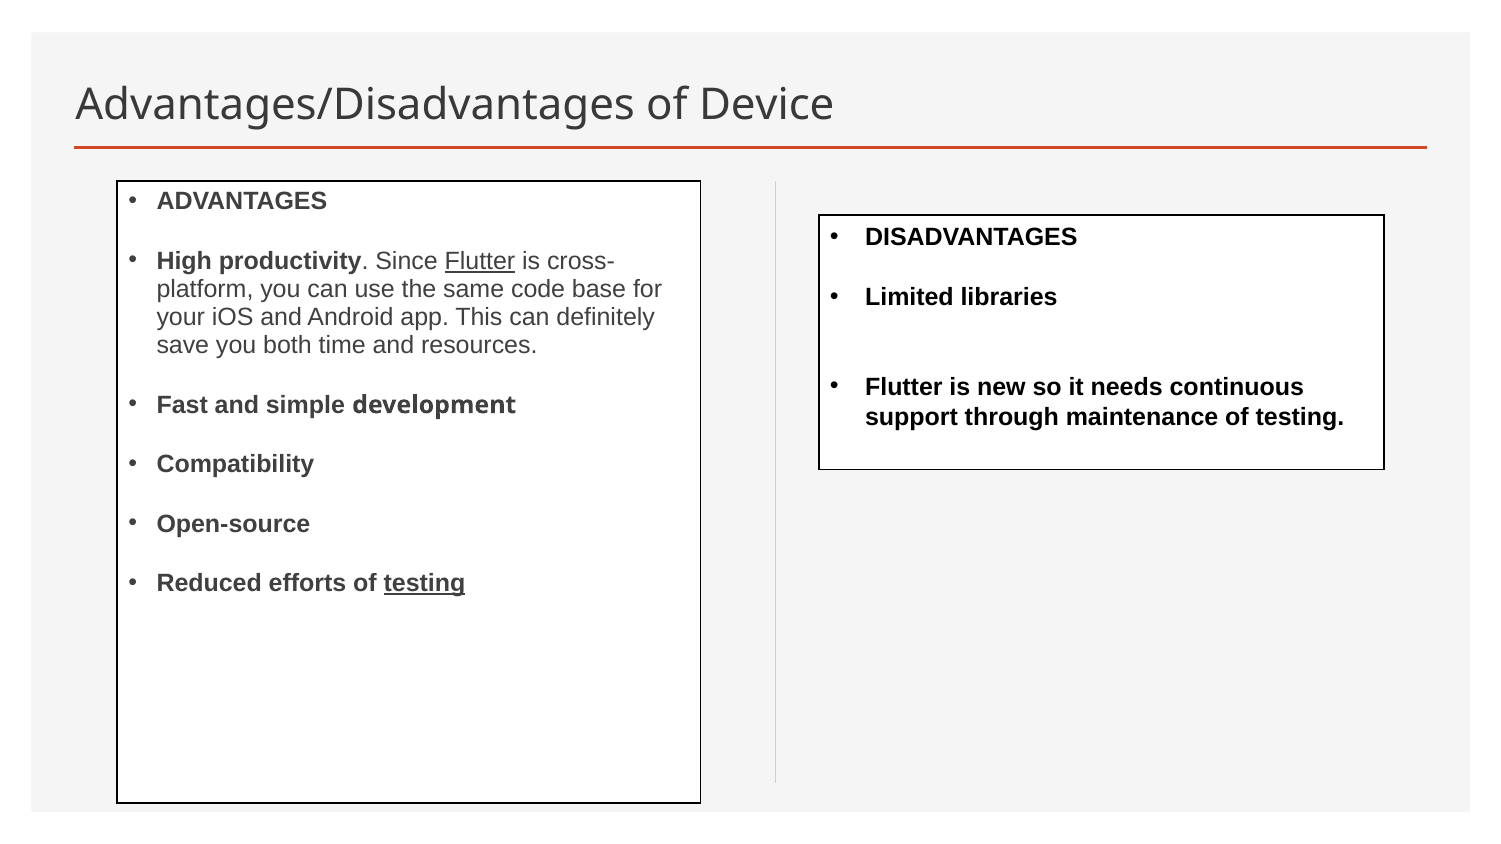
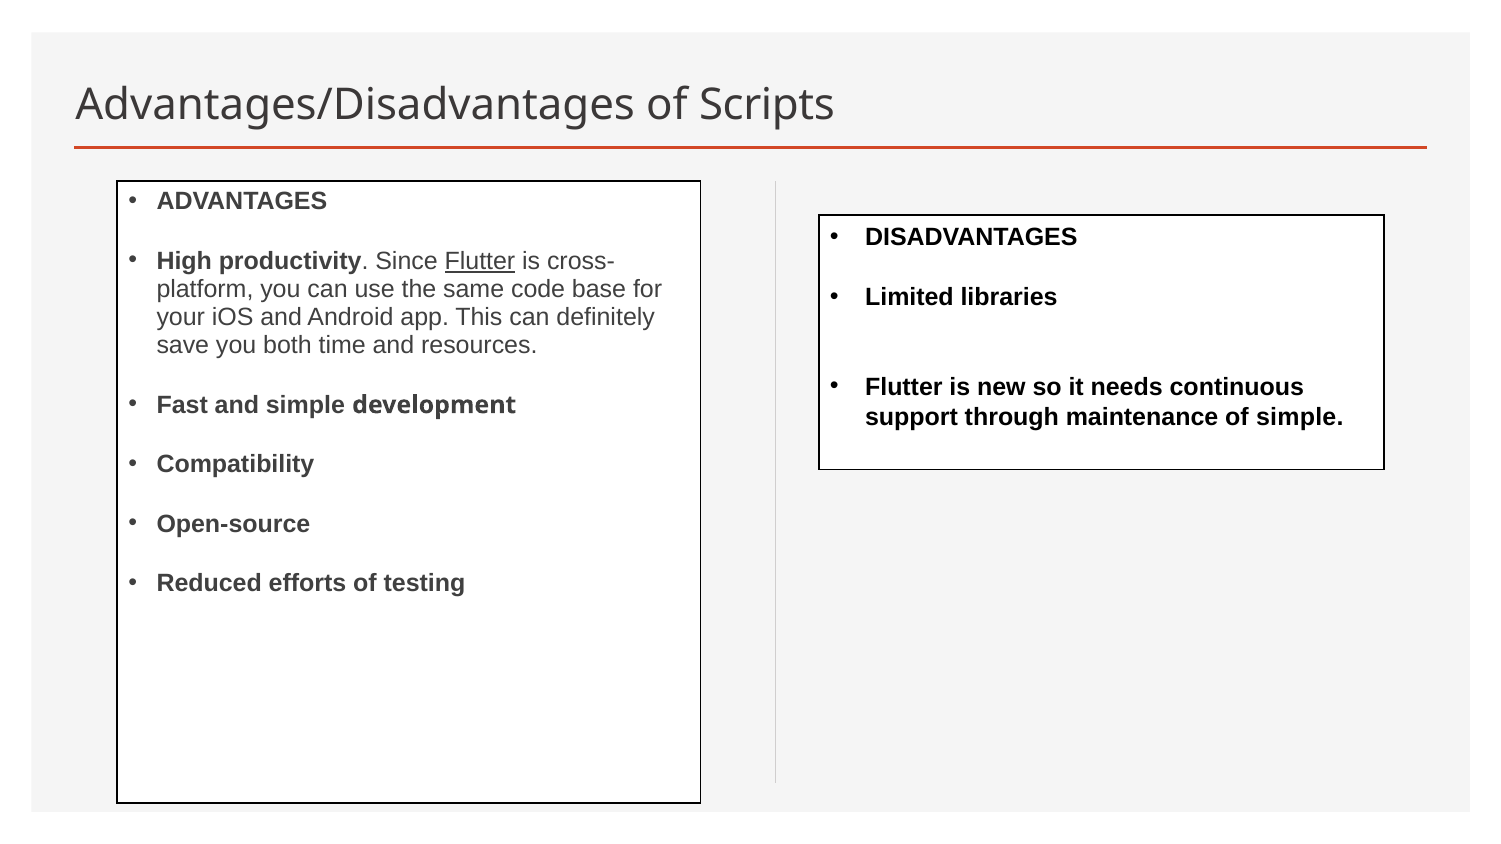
Device: Device -> Scripts
maintenance of testing: testing -> simple
testing at (424, 583) underline: present -> none
